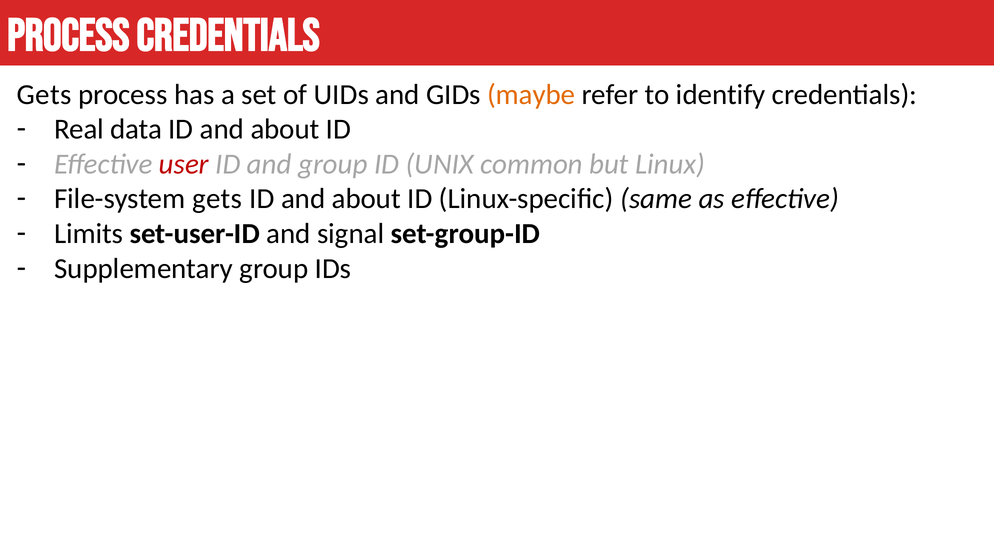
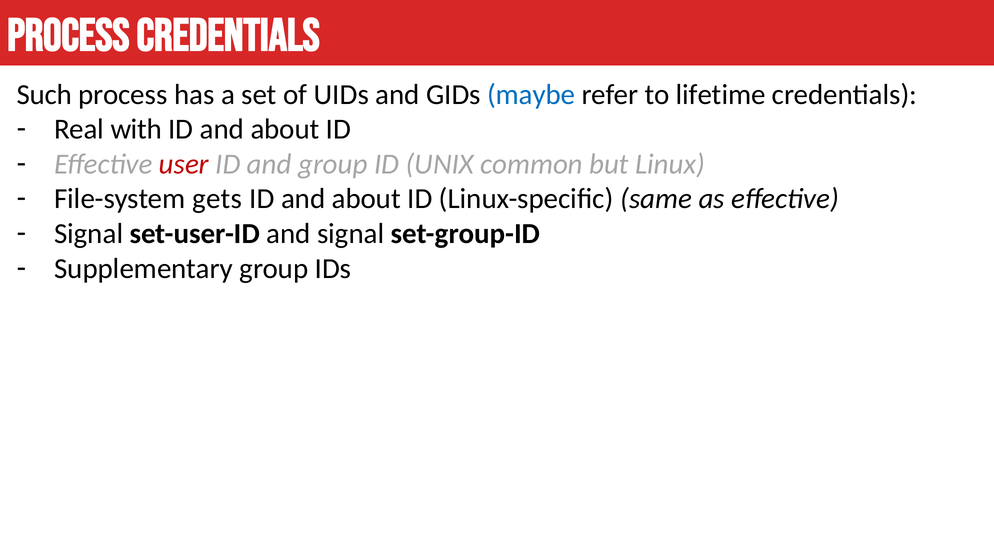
Gets at (44, 95): Gets -> Such
maybe colour: orange -> blue
identify: identify -> lifetime
data: data -> with
Limits at (89, 234): Limits -> Signal
